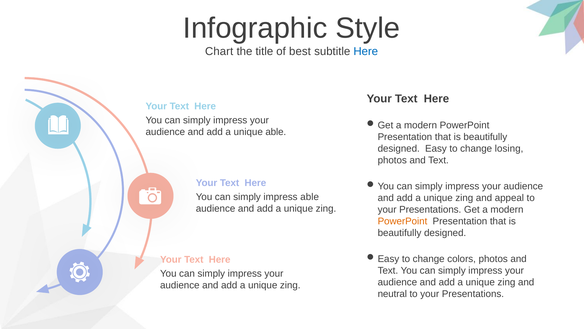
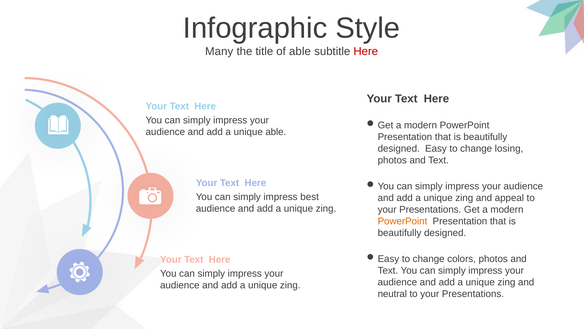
Chart: Chart -> Many
of best: best -> able
Here at (366, 51) colour: blue -> red
impress able: able -> best
